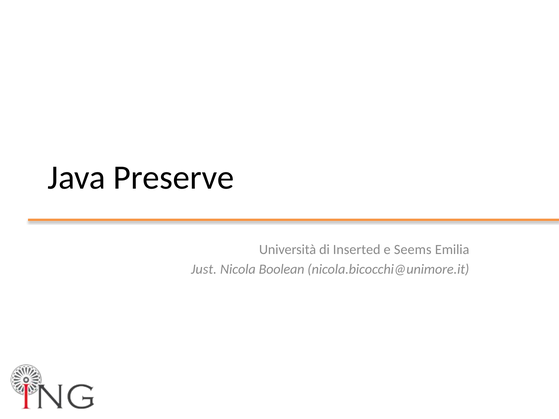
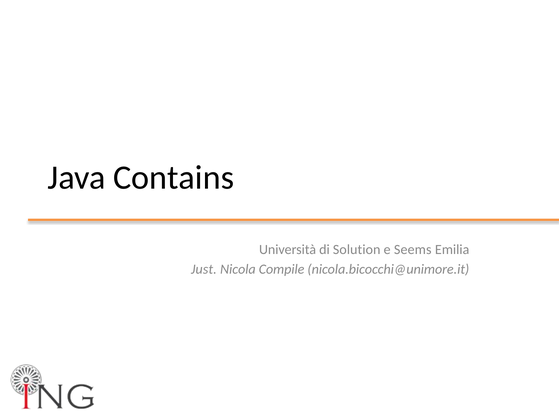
Preserve: Preserve -> Contains
Inserted: Inserted -> Solution
Boolean: Boolean -> Compile
